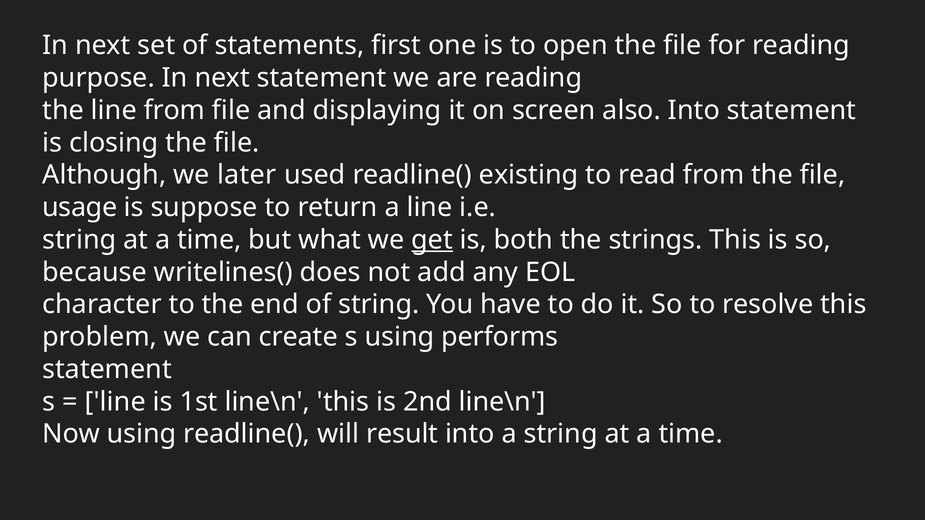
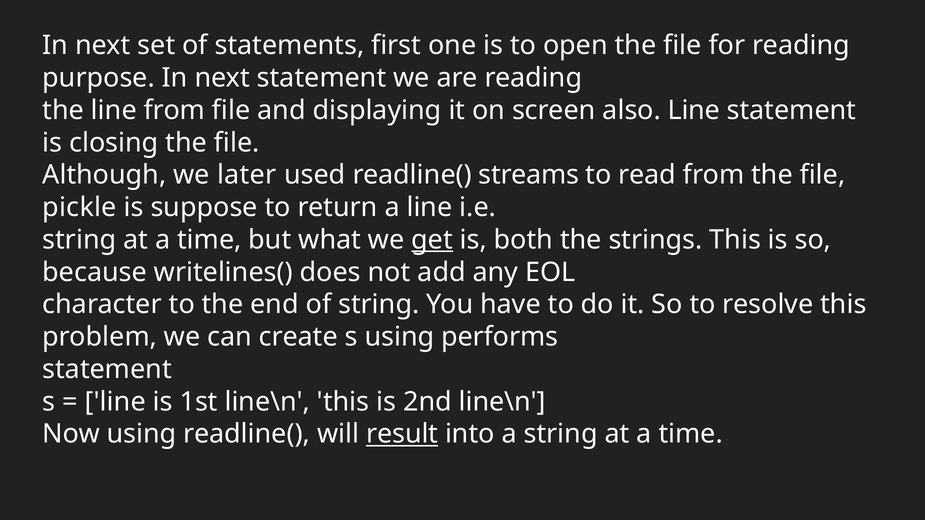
also Into: Into -> Line
existing: existing -> streams
usage: usage -> pickle
result underline: none -> present
